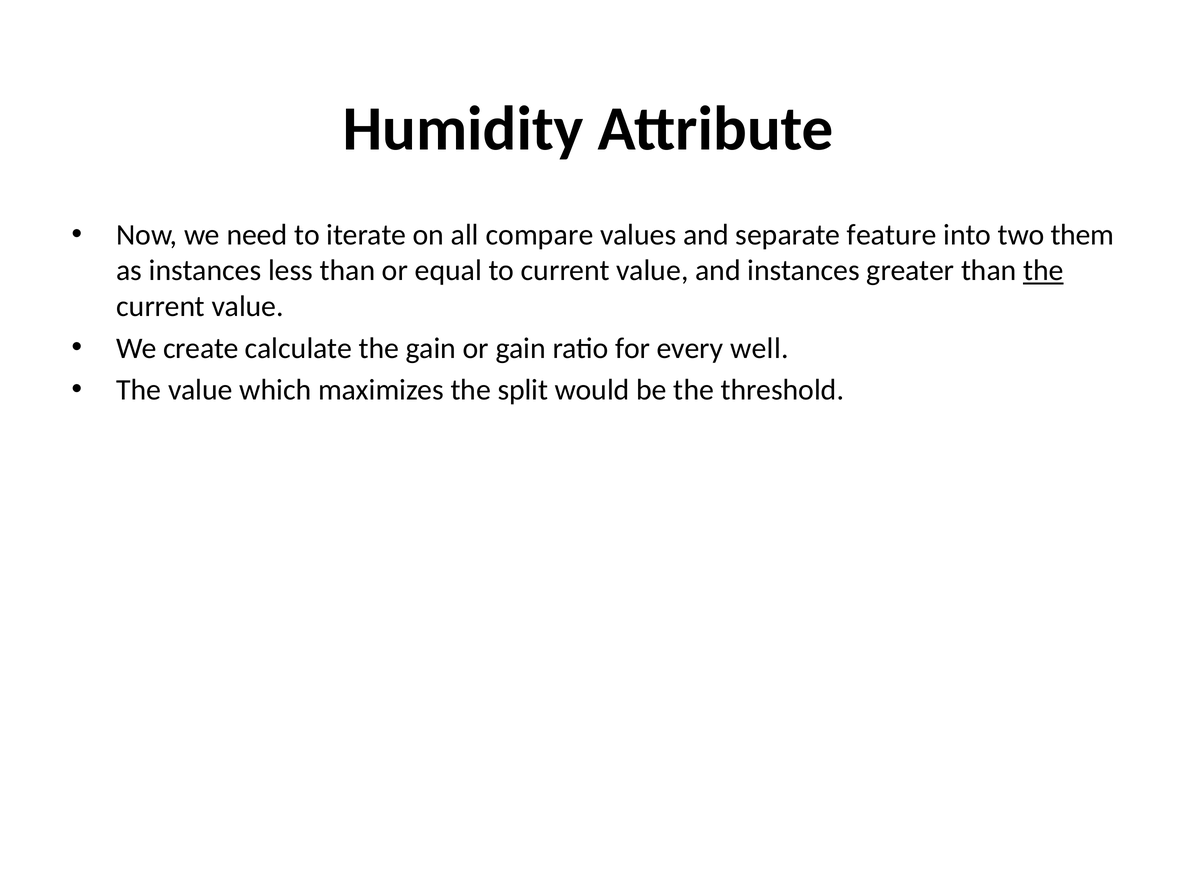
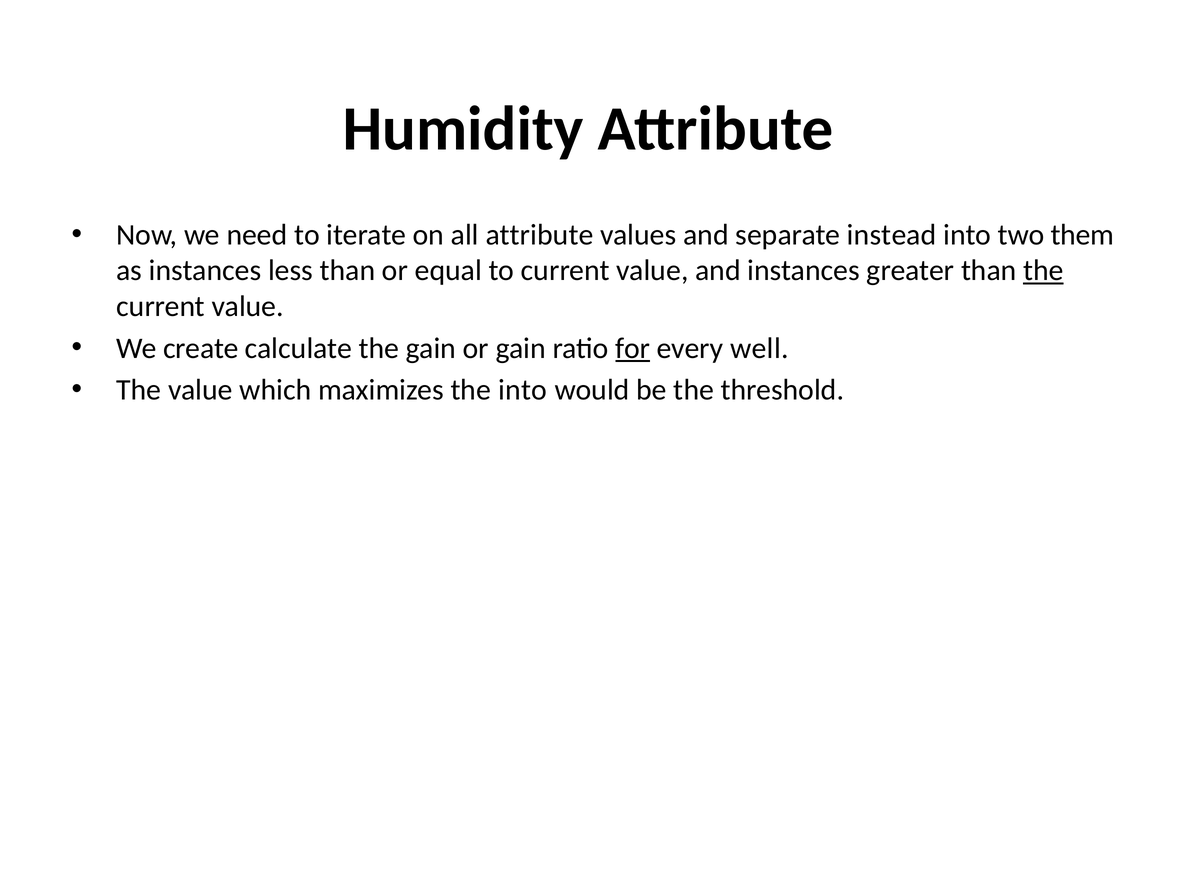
all compare: compare -> attribute
feature: feature -> instead
for underline: none -> present
the split: split -> into
